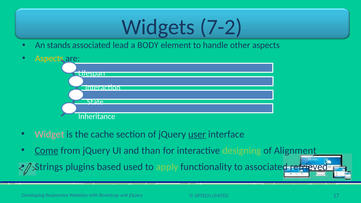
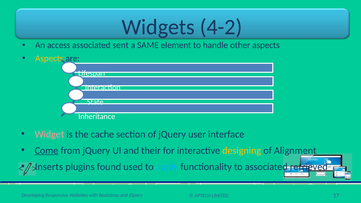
7-2: 7-2 -> 4-2
stands: stands -> access
lead: lead -> sent
BODY: BODY -> SAME
user underline: present -> none
than: than -> their
designing colour: light green -> yellow
Strings: Strings -> Inserts
based: based -> found
apply colour: light green -> light blue
